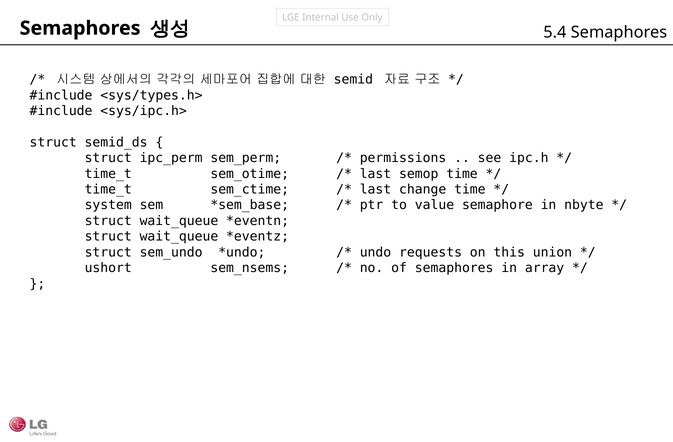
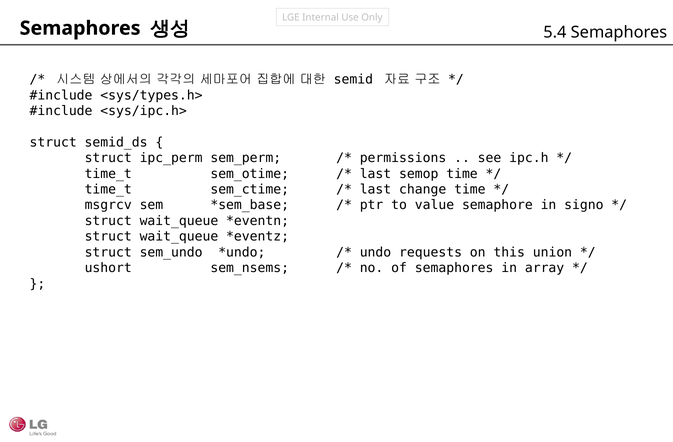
system: system -> msgrcv
nbyte: nbyte -> signo
